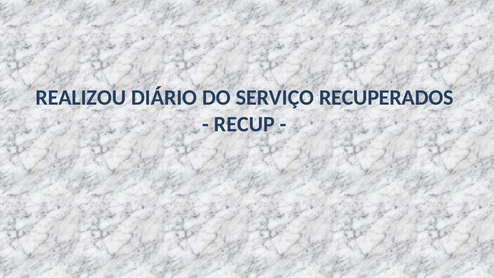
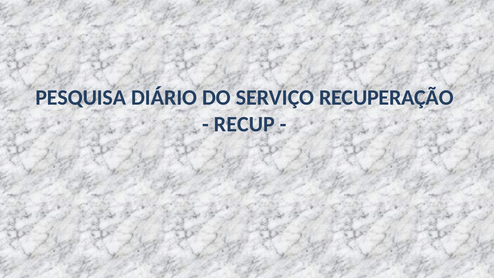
REALIZOU: REALIZOU -> PESQUISA
RECUPERADOS: RECUPERADOS -> RECUPERAÇÃO
